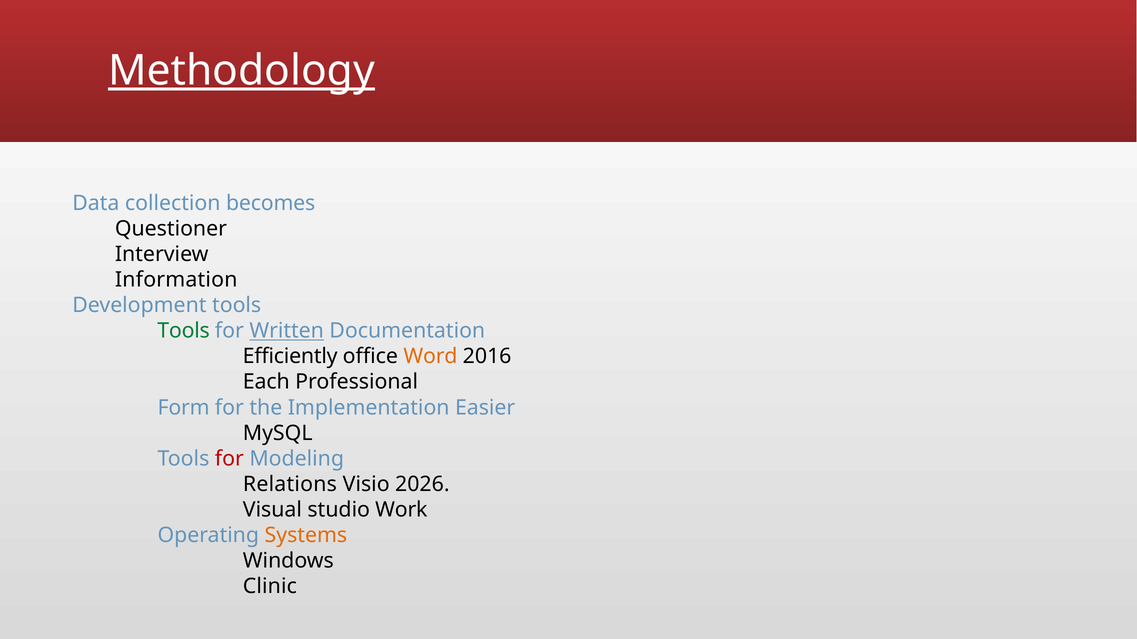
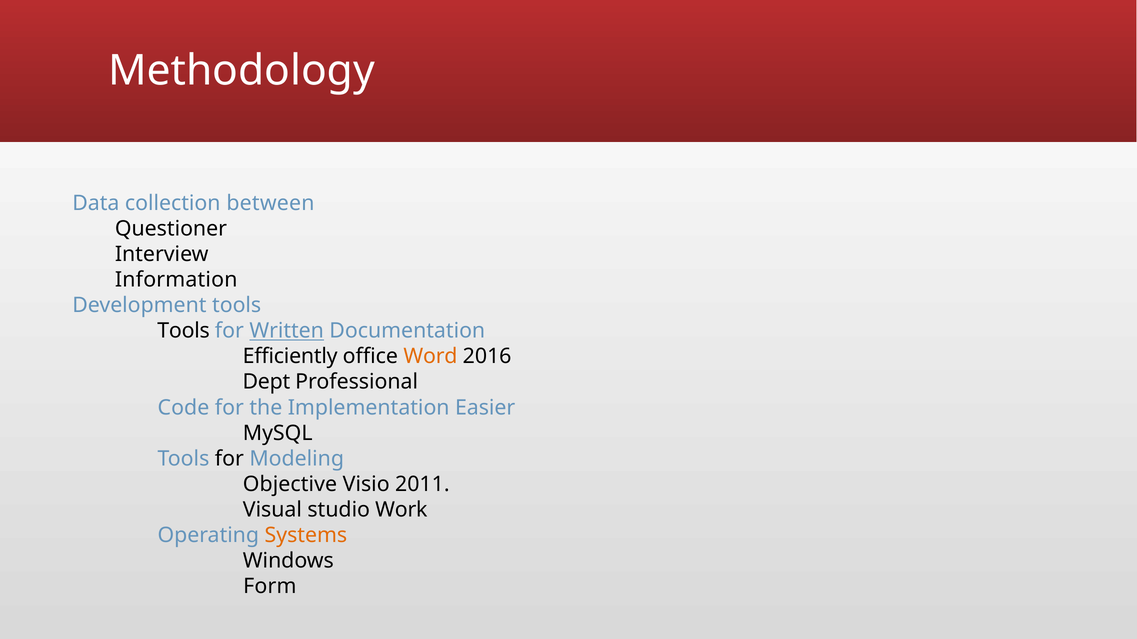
Methodology underline: present -> none
becomes: becomes -> between
Tools at (184, 331) colour: green -> black
Each: Each -> Dept
Form: Form -> Code
for at (229, 459) colour: red -> black
Relations: Relations -> Objective
2026: 2026 -> 2011
Clinic: Clinic -> Form
